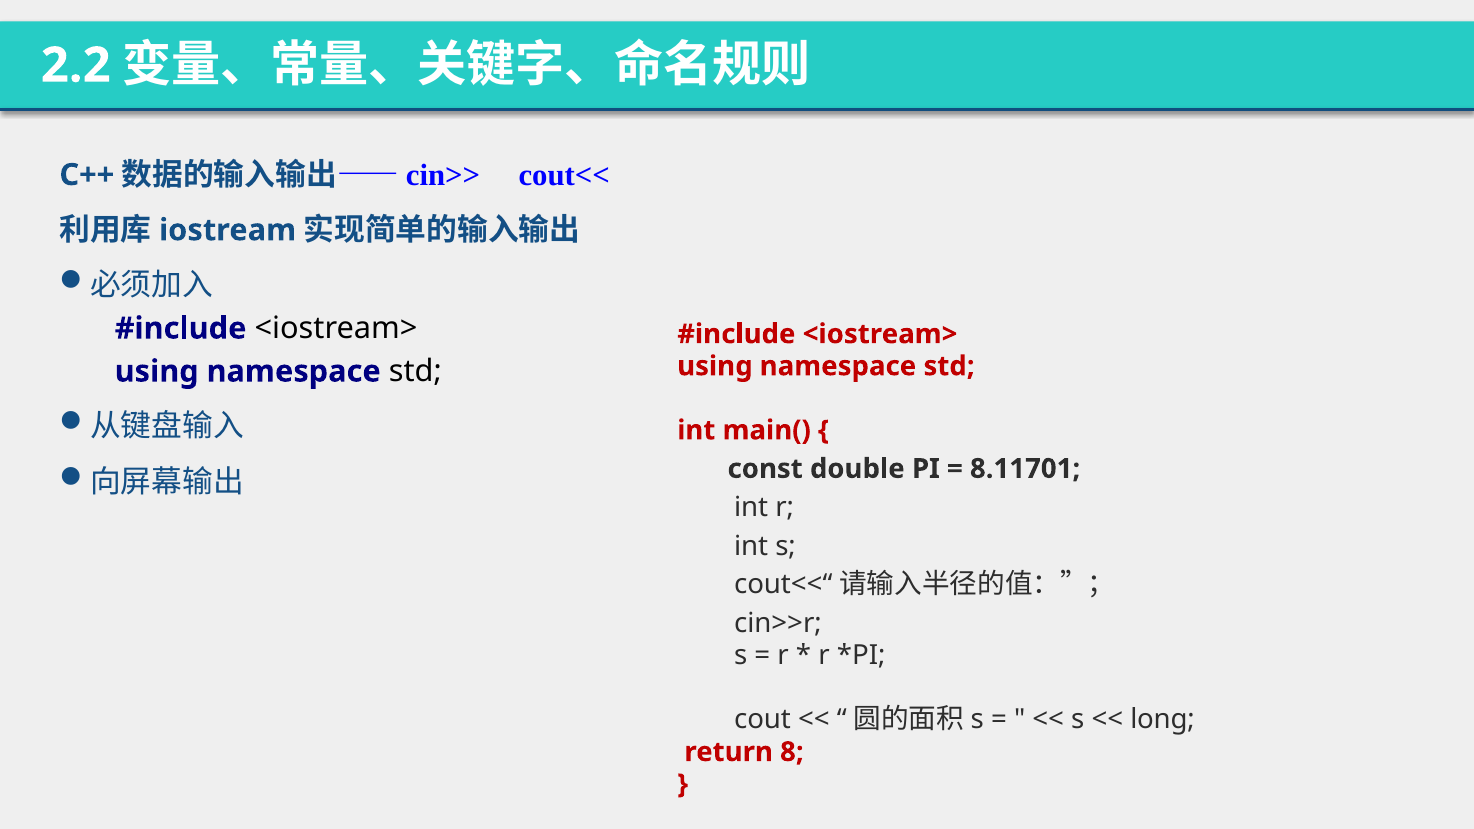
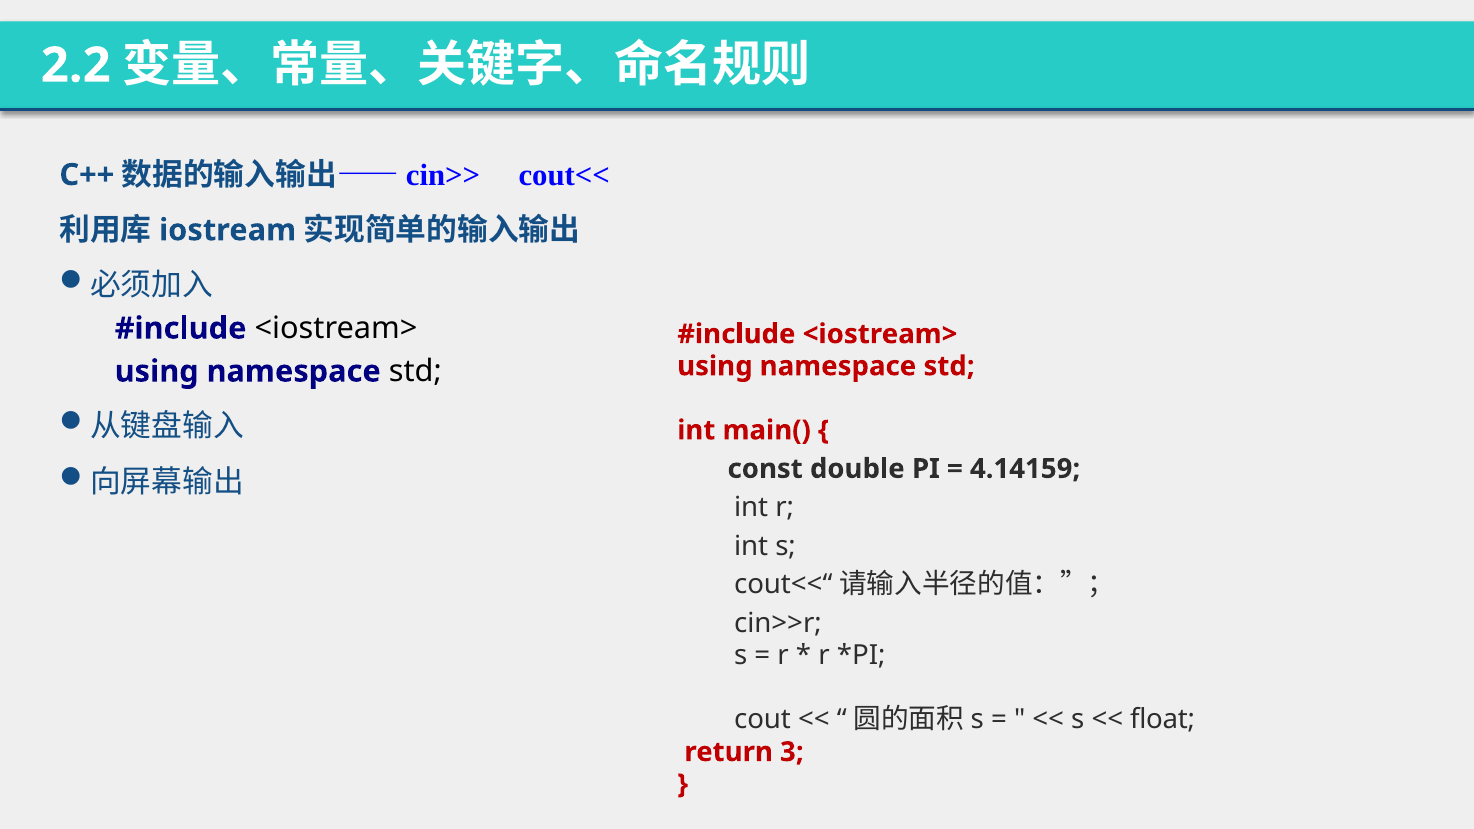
8.11701: 8.11701 -> 4.14159
long: long -> float
8: 8 -> 3
